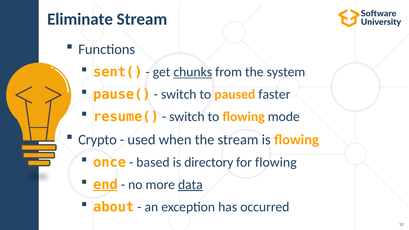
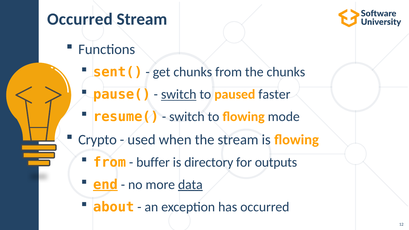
Eliminate at (80, 19): Eliminate -> Occurred
chunks at (193, 72) underline: present -> none
the system: system -> chunks
switch at (179, 94) underline: none -> present
once at (110, 162): once -> from
based: based -> buffer
for flowing: flowing -> outputs
